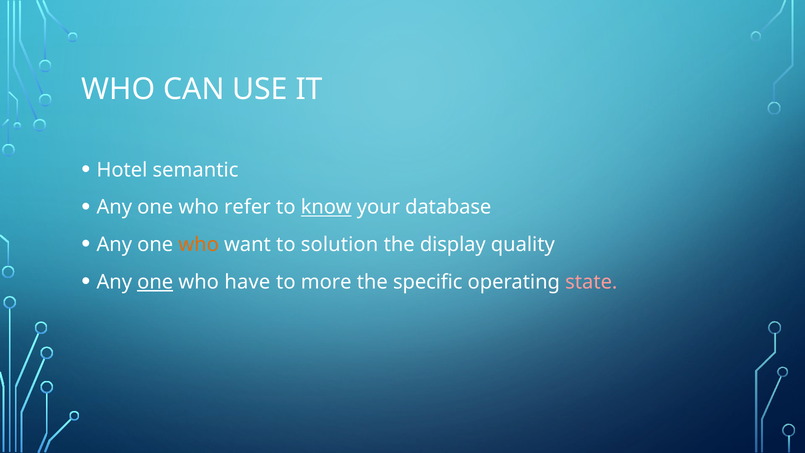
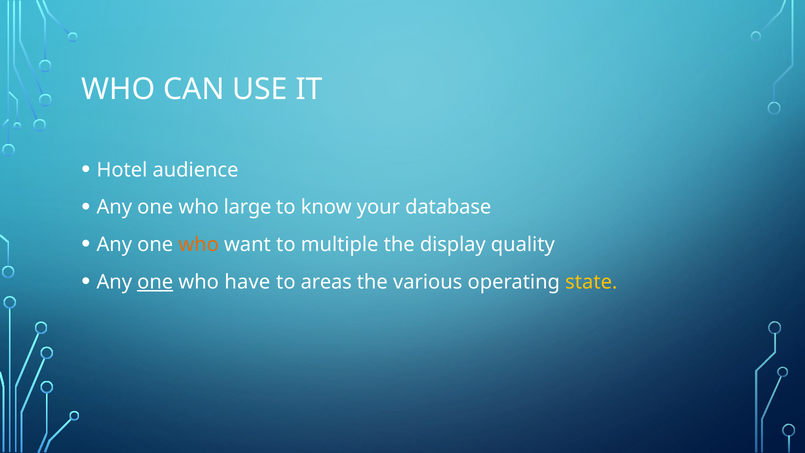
semantic: semantic -> audience
refer: refer -> large
know underline: present -> none
solution: solution -> multiple
more: more -> areas
specific: specific -> various
state colour: pink -> yellow
